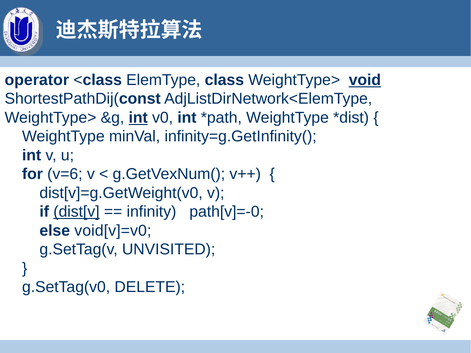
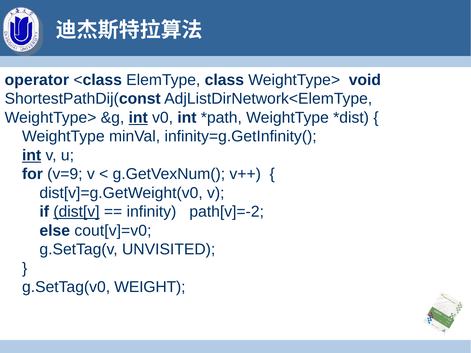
void underline: present -> none
int at (32, 155) underline: none -> present
v=6: v=6 -> v=9
path[v]=-0: path[v]=-0 -> path[v]=-2
void[v]=v0: void[v]=v0 -> cout[v]=v0
DELETE: DELETE -> WEIGHT
